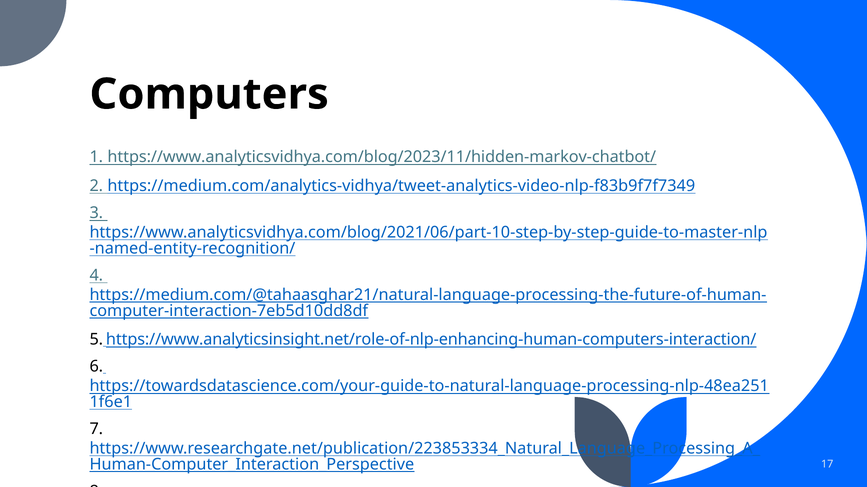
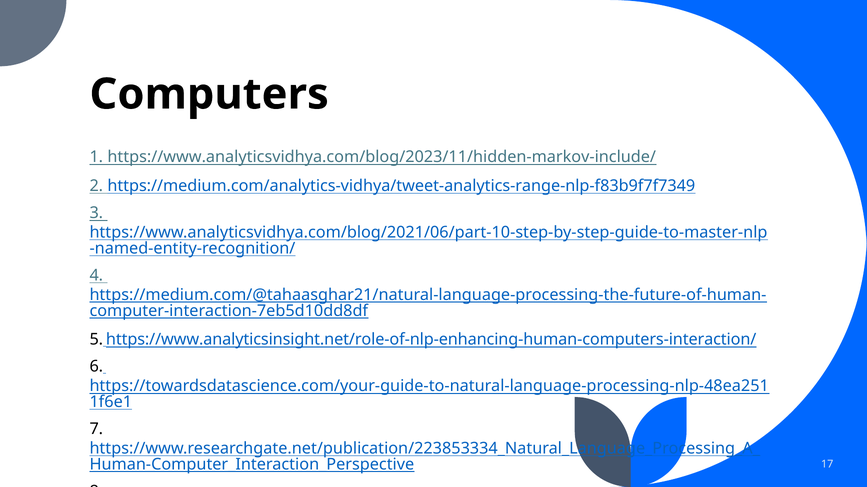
https://www.analyticsvidhya.com/blog/2023/11/hidden-markov-chatbot/: https://www.analyticsvidhya.com/blog/2023/11/hidden-markov-chatbot/ -> https://www.analyticsvidhya.com/blog/2023/11/hidden-markov-include/
https://medium.com/analytics-vidhya/tweet-analytics-video-nlp-f83b9f7f7349: https://medium.com/analytics-vidhya/tweet-analytics-video-nlp-f83b9f7f7349 -> https://medium.com/analytics-vidhya/tweet-analytics-range-nlp-f83b9f7f7349
